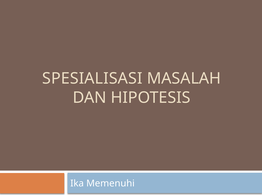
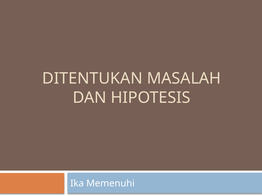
SPESIALISASI: SPESIALISASI -> DITENTUKAN
